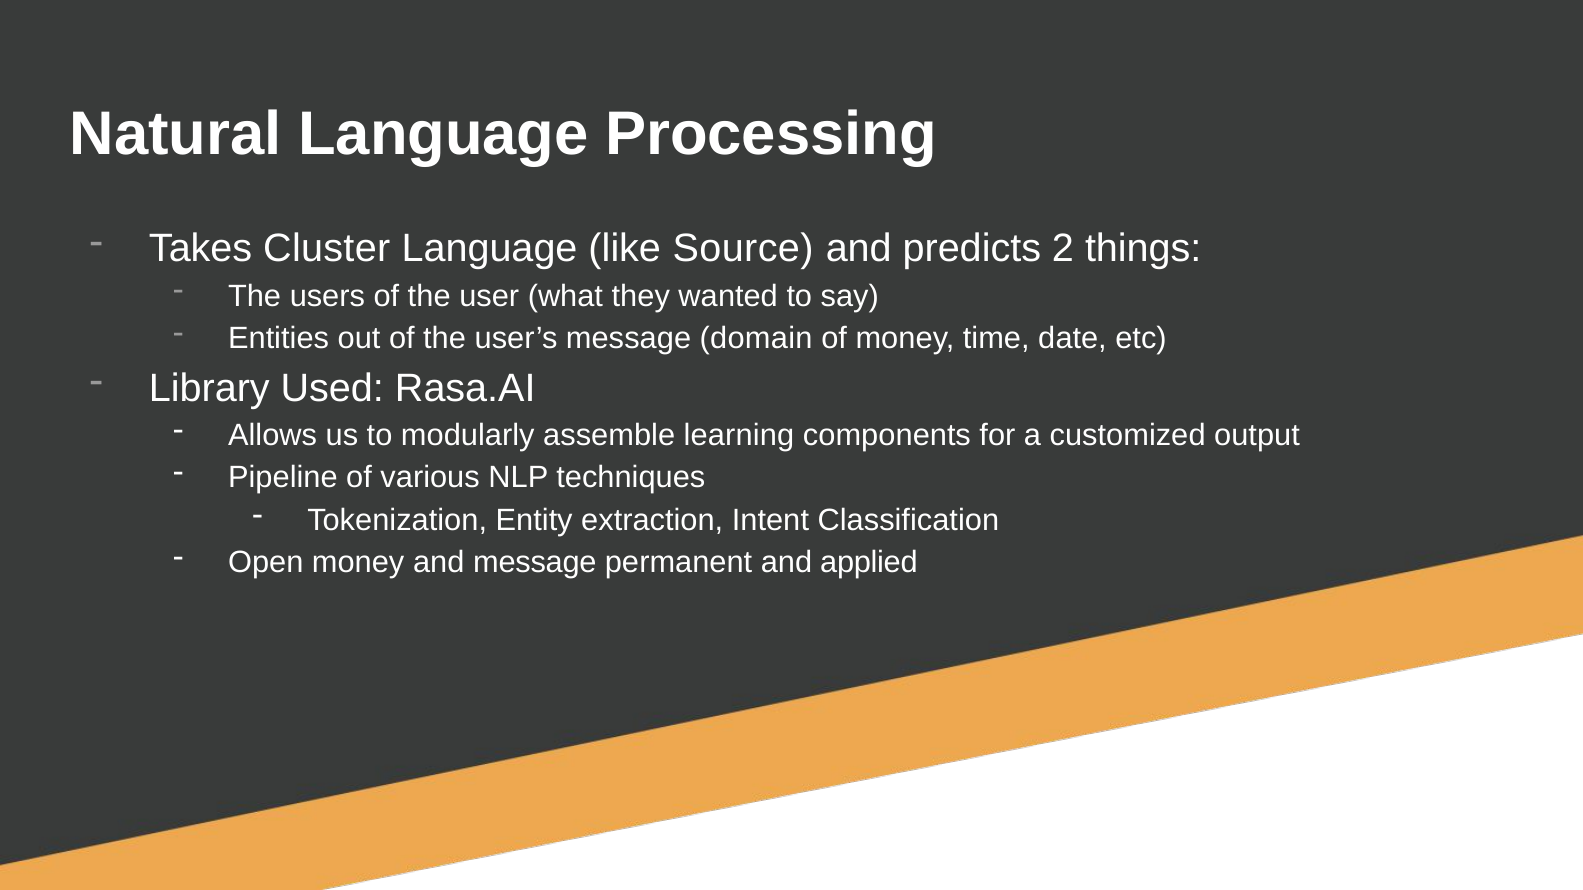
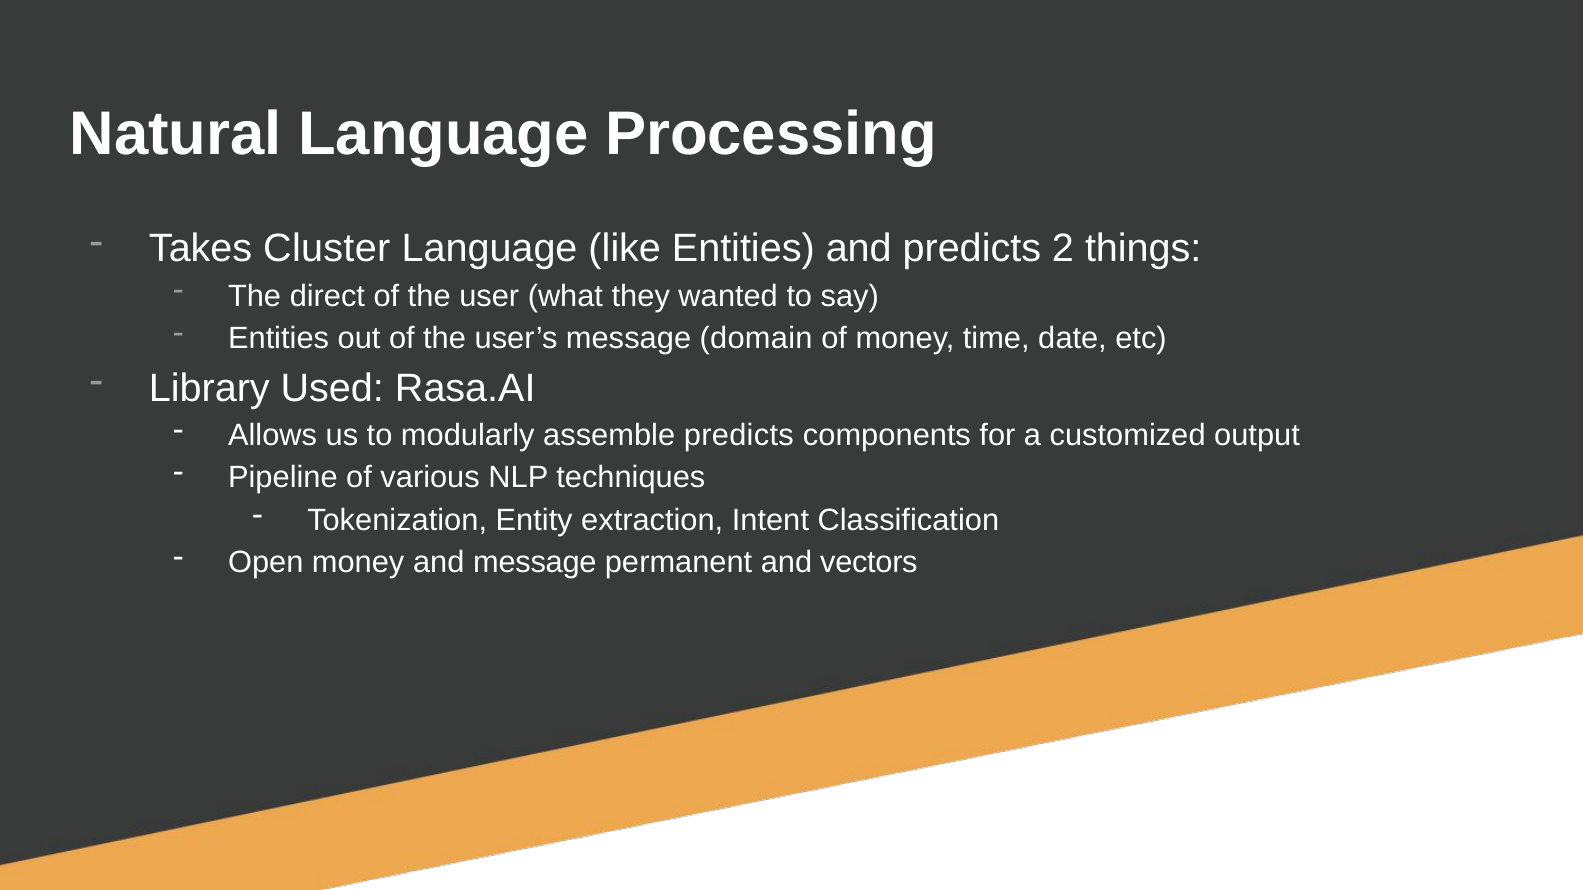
like Source: Source -> Entities
users: users -> direct
assemble learning: learning -> predicts
applied: applied -> vectors
